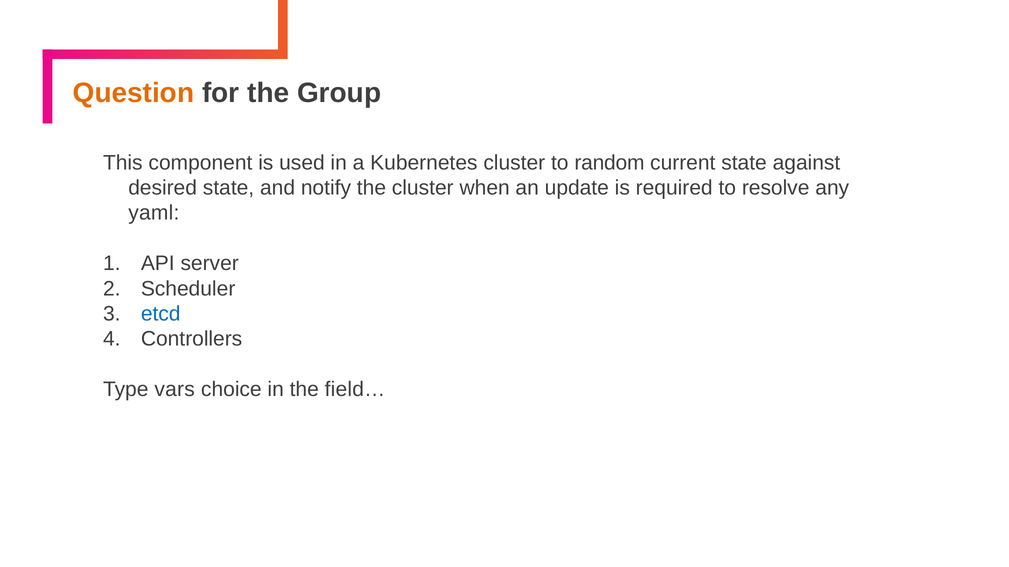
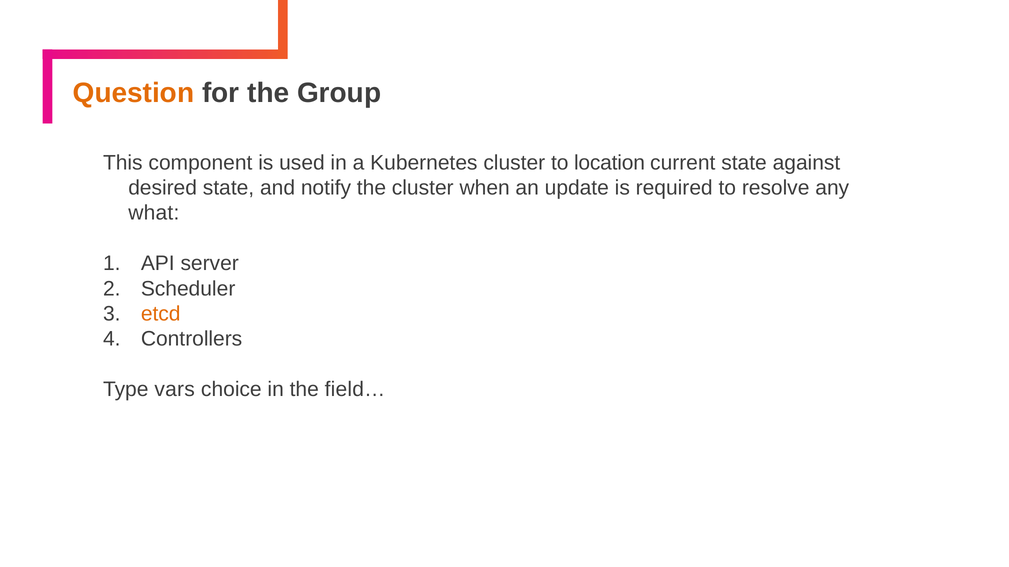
random: random -> location
yaml: yaml -> what
etcd colour: blue -> orange
